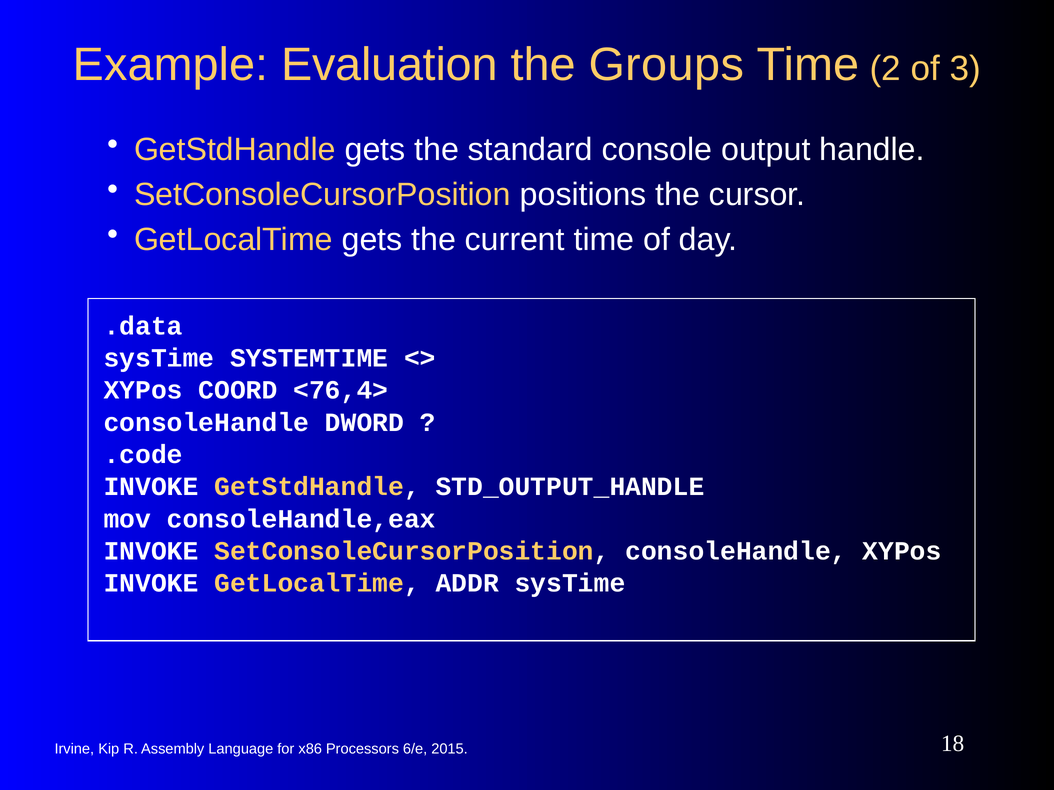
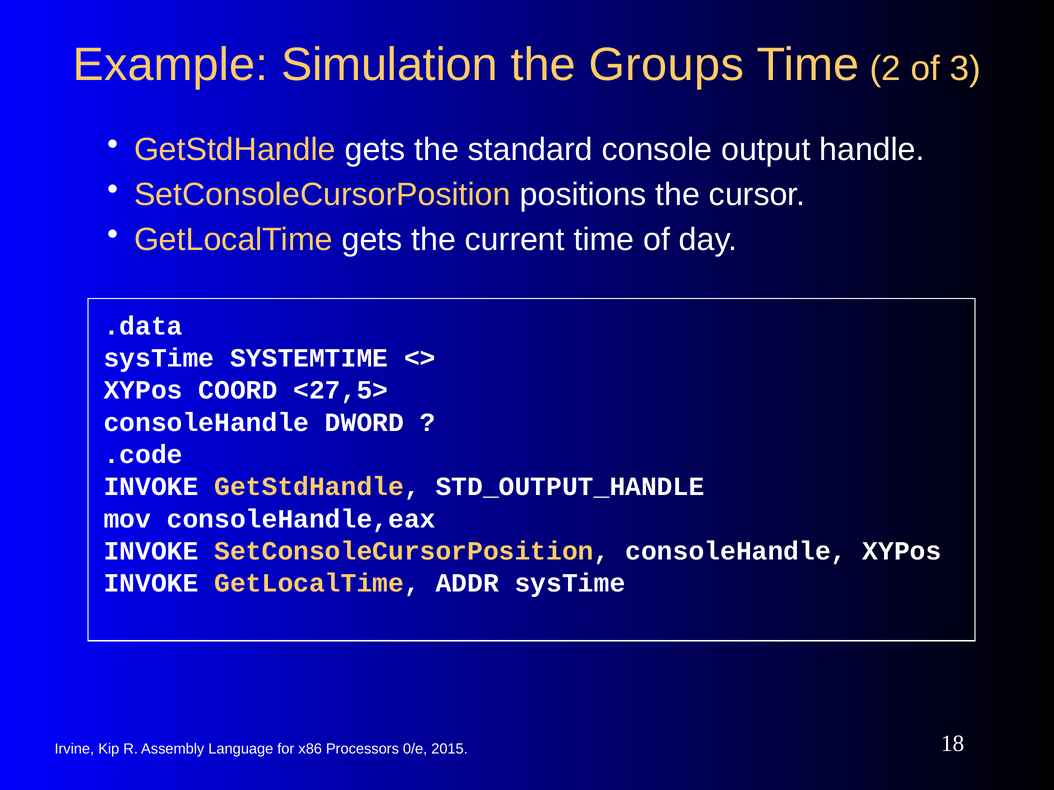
Evaluation: Evaluation -> Simulation
<76,4>: <76,4> -> <27,5>
6/e: 6/e -> 0/e
